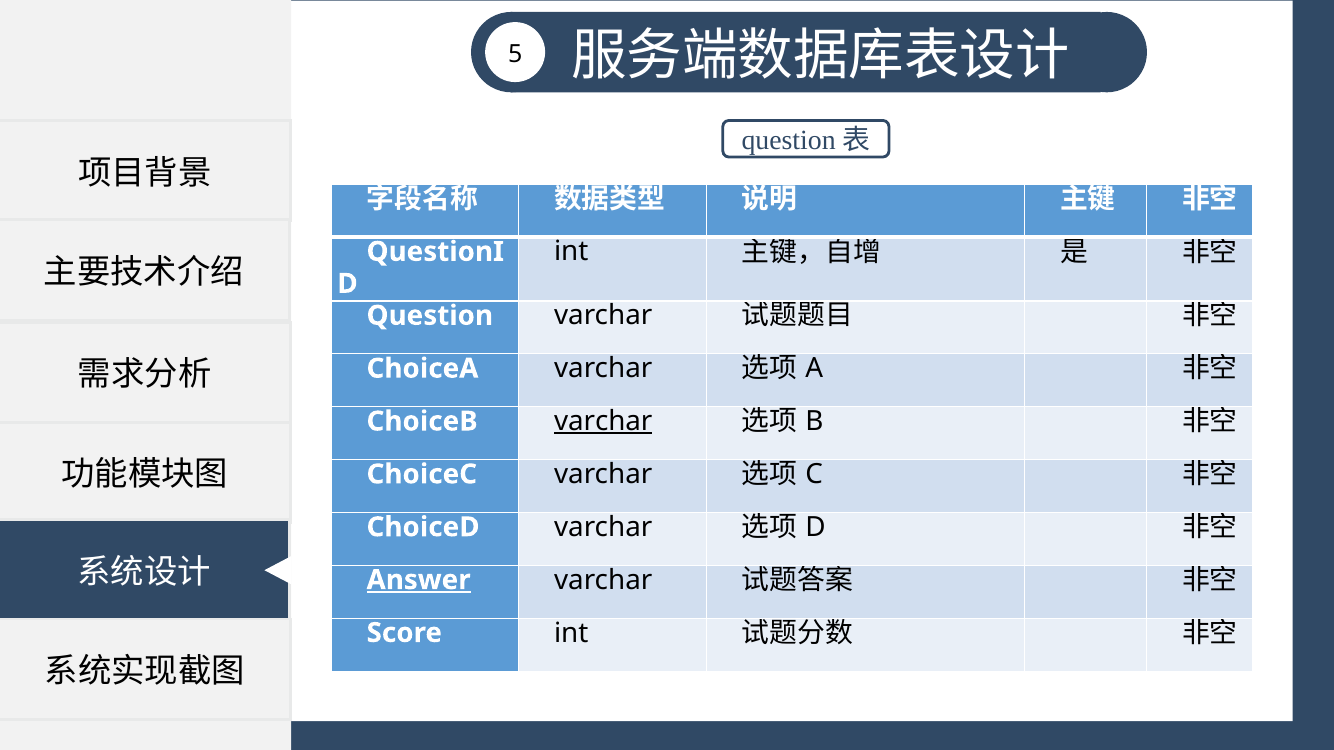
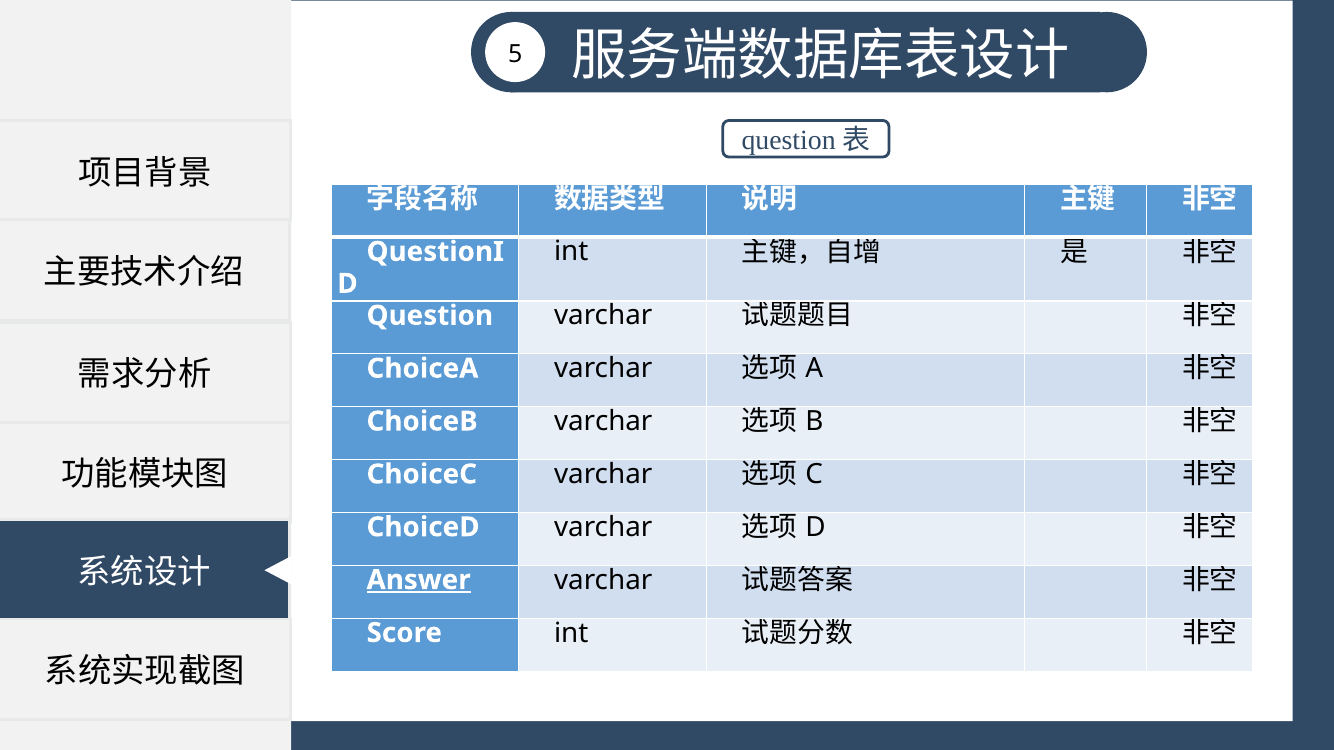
varchar at (603, 422) underline: present -> none
